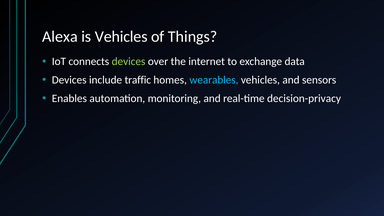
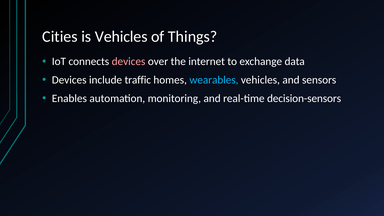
Alexa: Alexa -> Cities
devices at (129, 62) colour: light green -> pink
decision-privacy: decision-privacy -> decision-sensors
